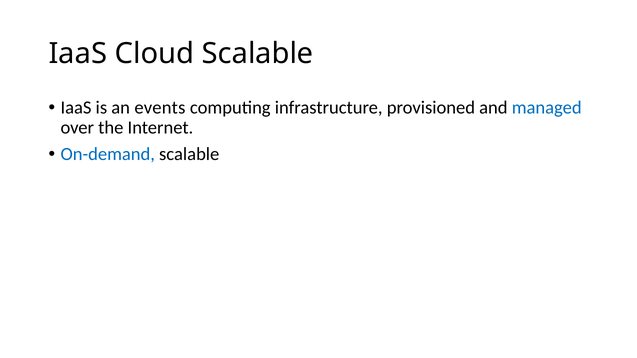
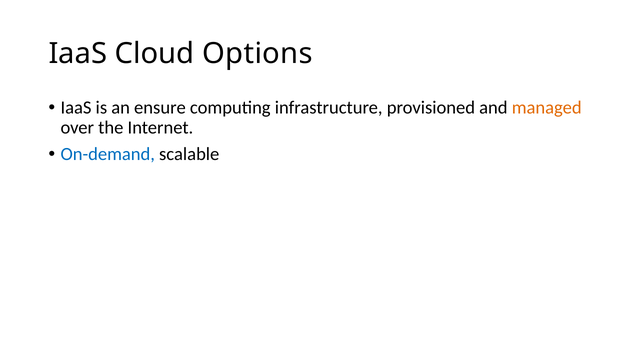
Cloud Scalable: Scalable -> Options
events: events -> ensure
managed colour: blue -> orange
